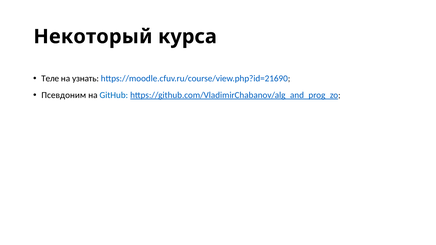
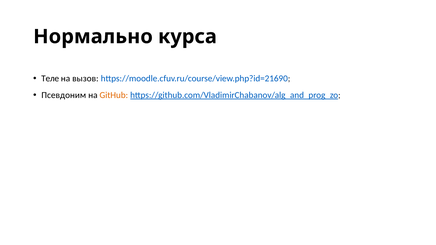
Некоторый: Некоторый -> Нормально
узнать: узнать -> вызов
GitHub colour: blue -> orange
